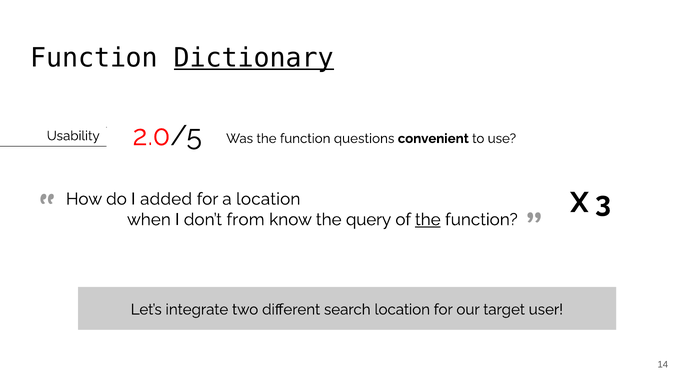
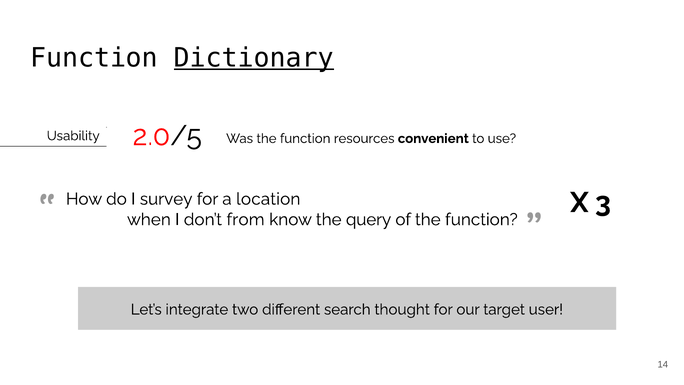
questions: questions -> resources
added: added -> survey
the at (428, 219) underline: present -> none
search location: location -> thought
